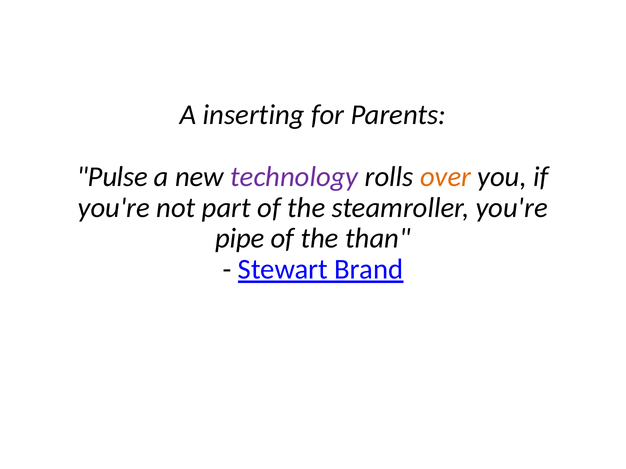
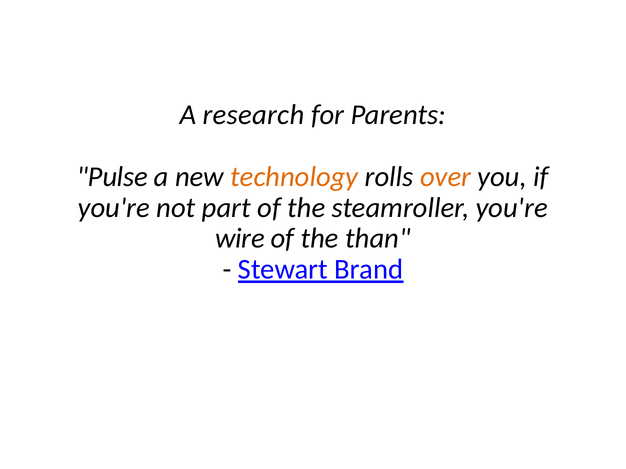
inserting: inserting -> research
technology colour: purple -> orange
pipe: pipe -> wire
